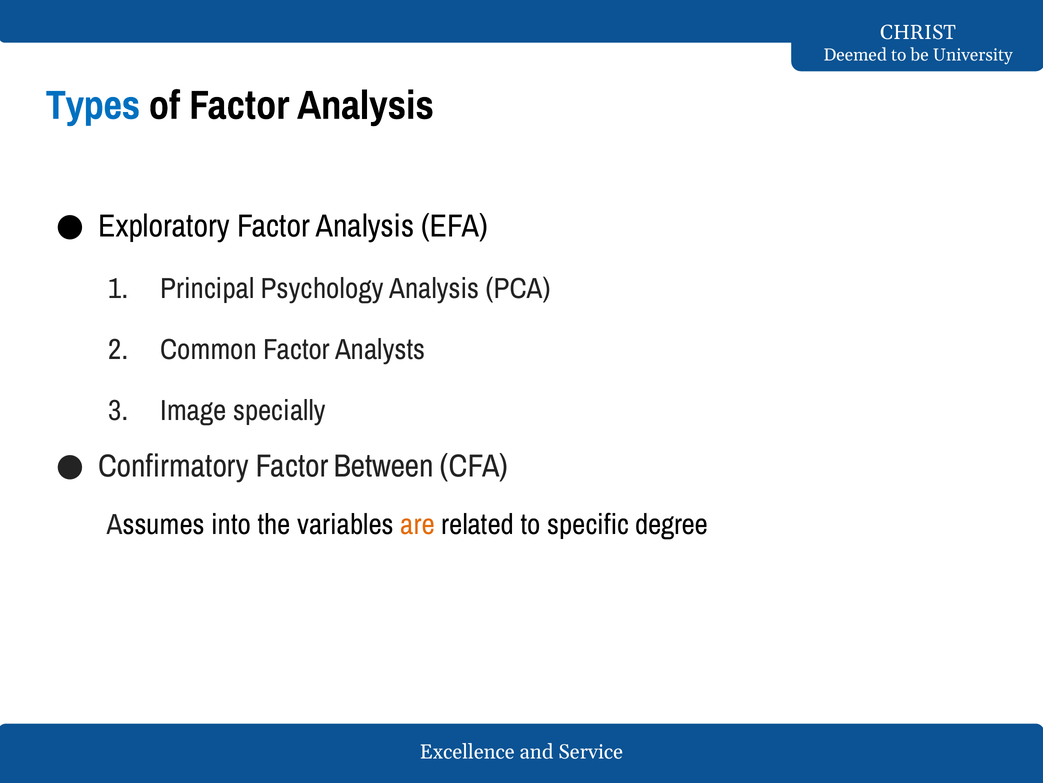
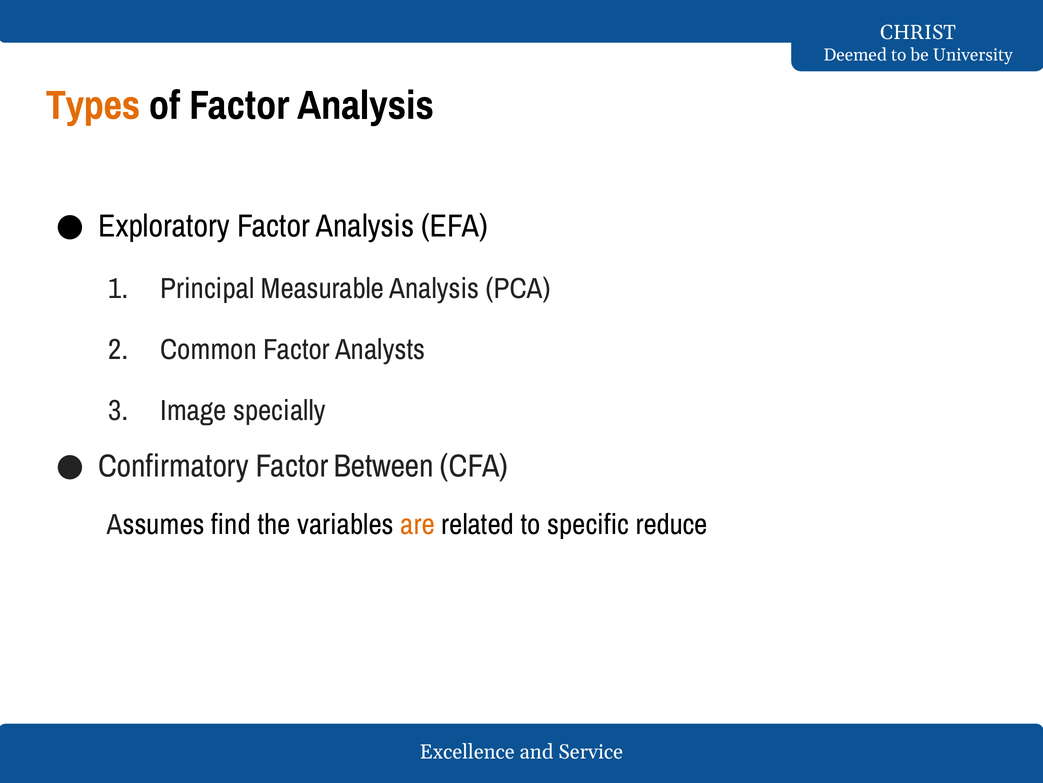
Types colour: blue -> orange
Psychology: Psychology -> Measurable
into: into -> find
degree: degree -> reduce
